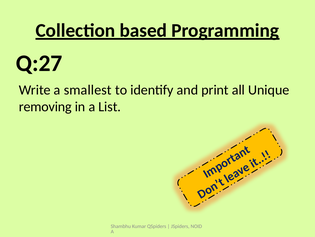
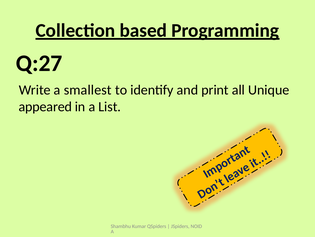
removing: removing -> appeared
